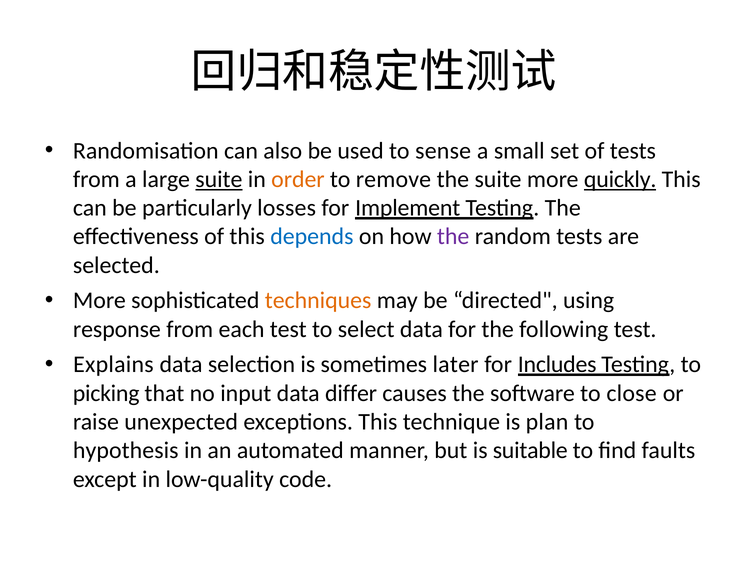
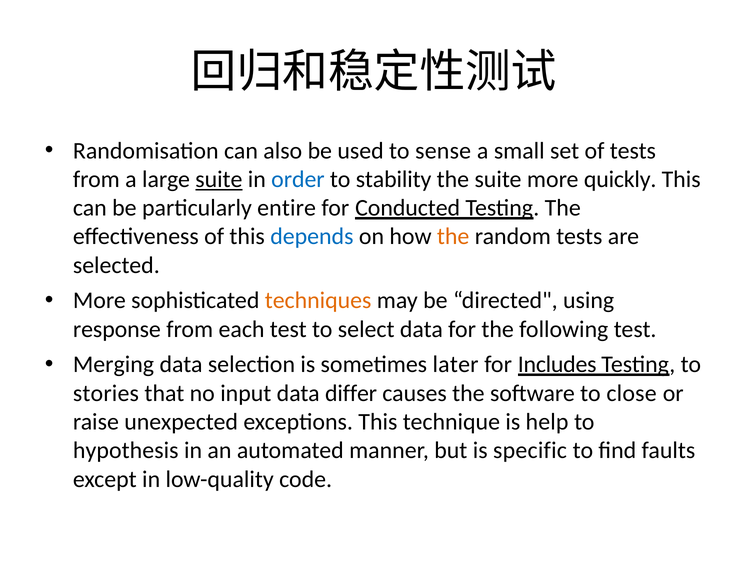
order colour: orange -> blue
remove: remove -> stability
quickly underline: present -> none
losses: losses -> entire
Implement: Implement -> Conducted
the at (453, 237) colour: purple -> orange
Explains: Explains -> Merging
picking: picking -> stories
plan: plan -> help
suitable: suitable -> specific
